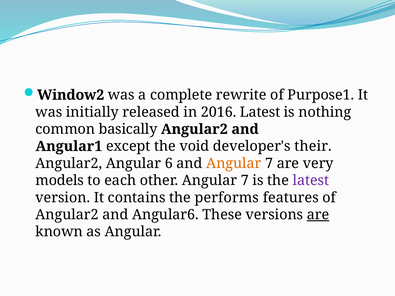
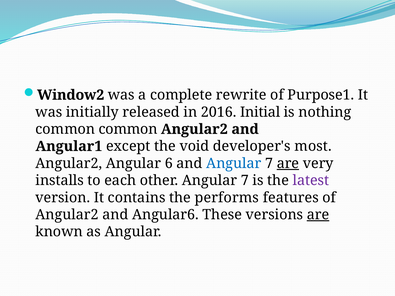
2016 Latest: Latest -> Initial
common basically: basically -> common
their: their -> most
Angular at (234, 164) colour: orange -> blue
are at (288, 164) underline: none -> present
models: models -> installs
